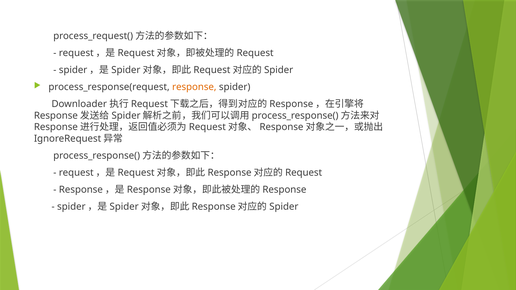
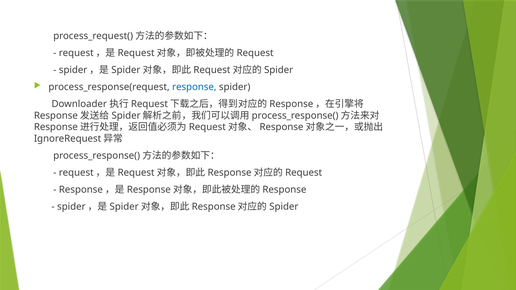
response colour: orange -> blue
